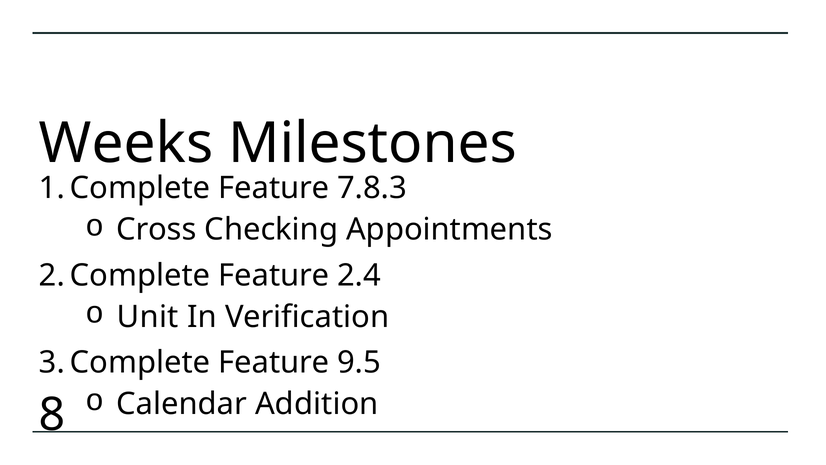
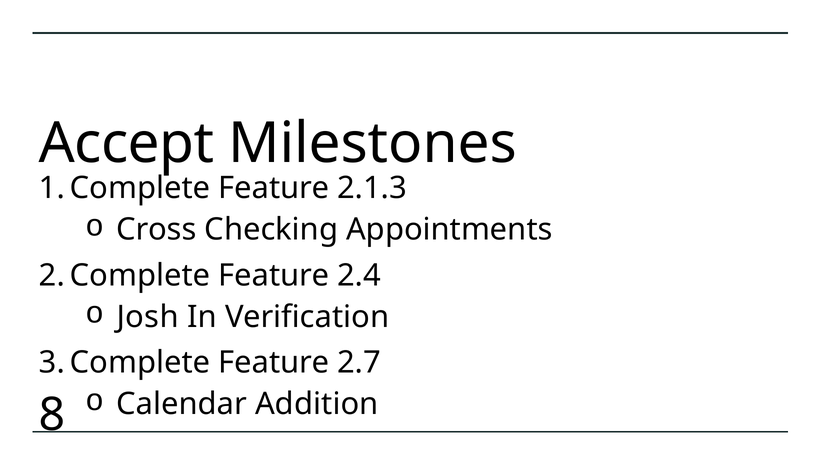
Weeks: Weeks -> Accept
7.8.3: 7.8.3 -> 2.1.3
Unit: Unit -> Josh
9.5: 9.5 -> 2.7
